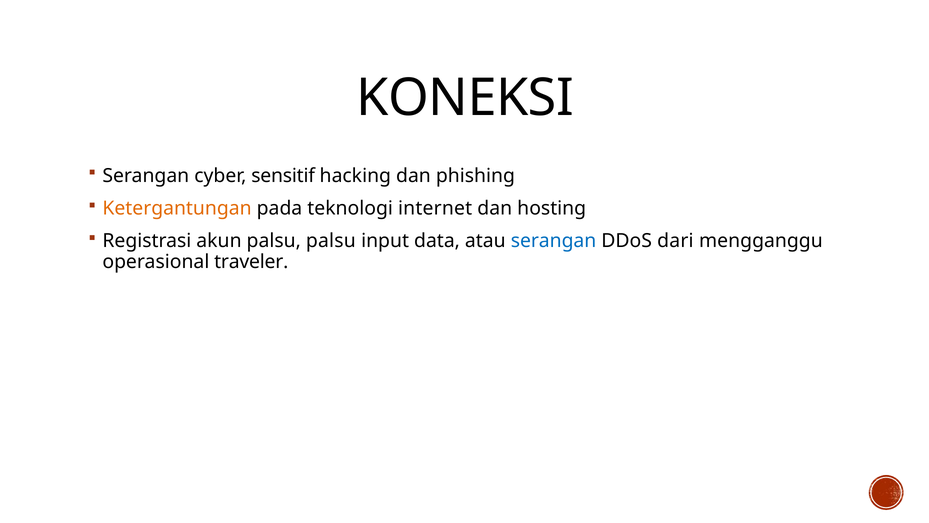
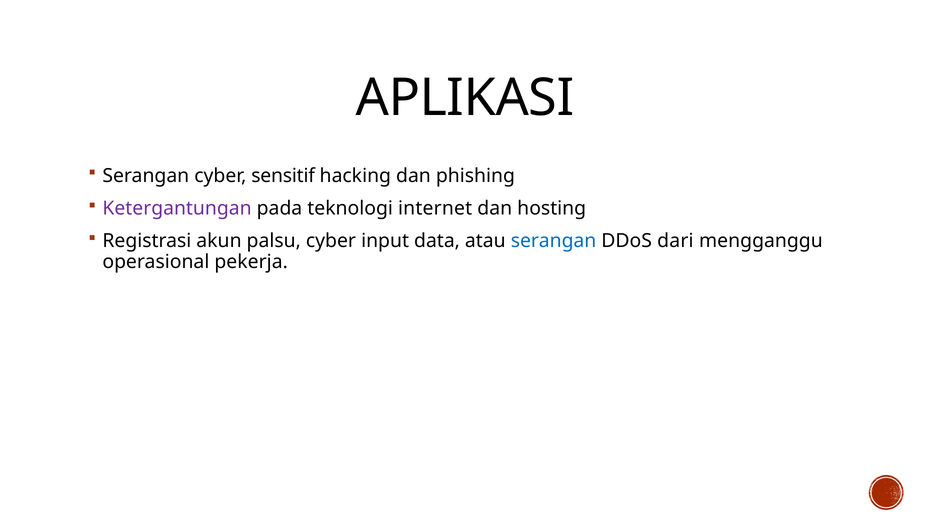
KONEKSI: KONEKSI -> APLIKASI
Ketergantungan colour: orange -> purple
palsu palsu: palsu -> cyber
traveler: traveler -> pekerja
